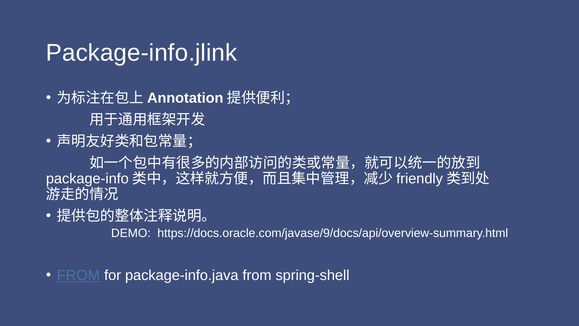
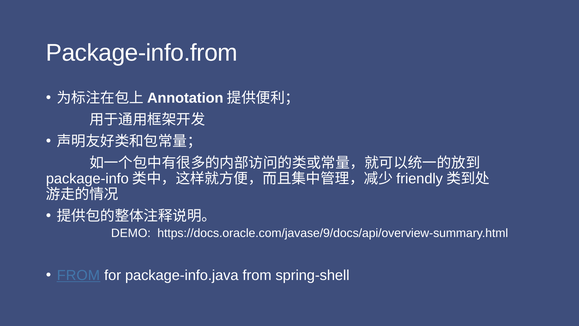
Package-info.jlink: Package-info.jlink -> Package-info.from
